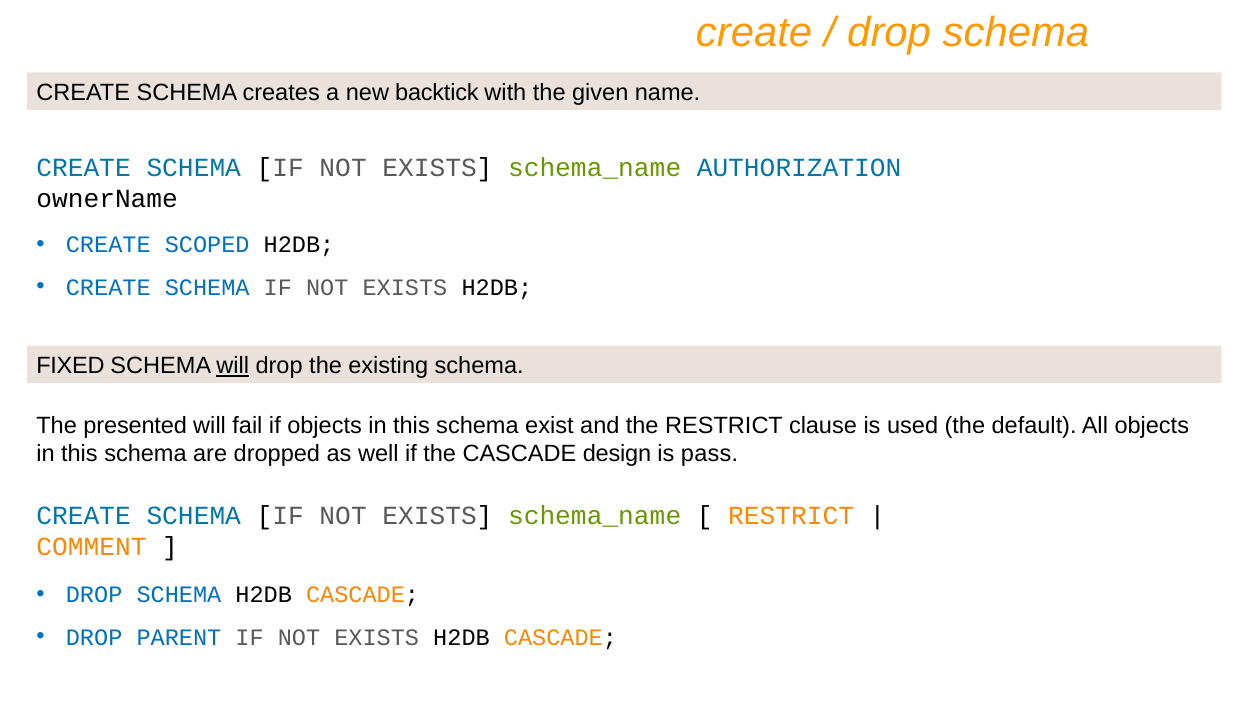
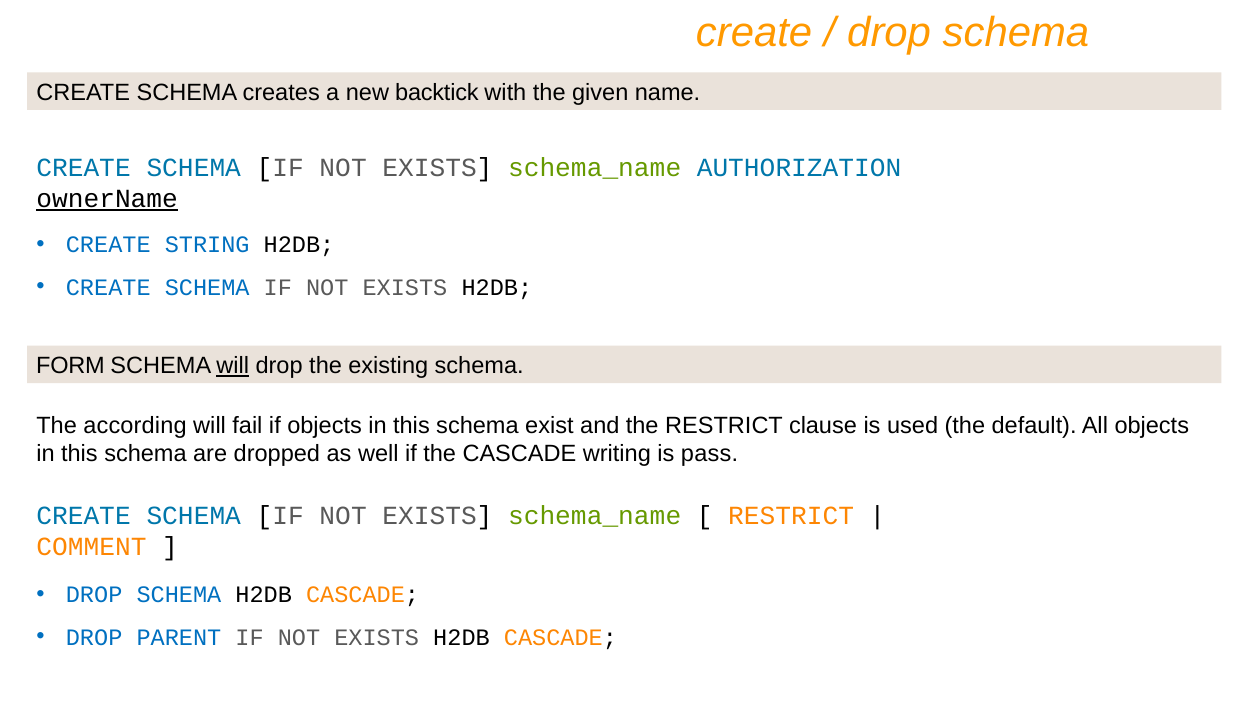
ownerName underline: none -> present
SCOPED: SCOPED -> STRING
FIXED: FIXED -> FORM
presented: presented -> according
design: design -> writing
